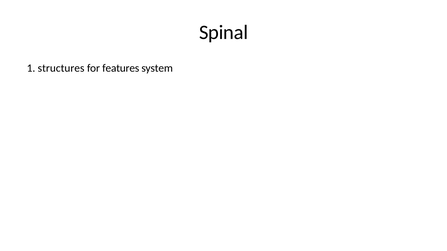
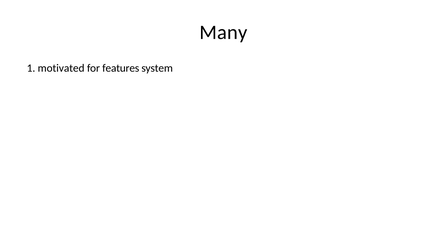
Spinal: Spinal -> Many
structures: structures -> motivated
